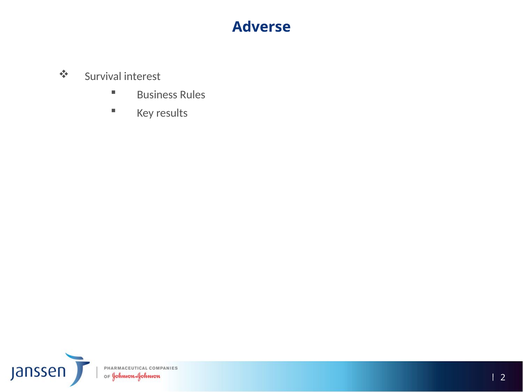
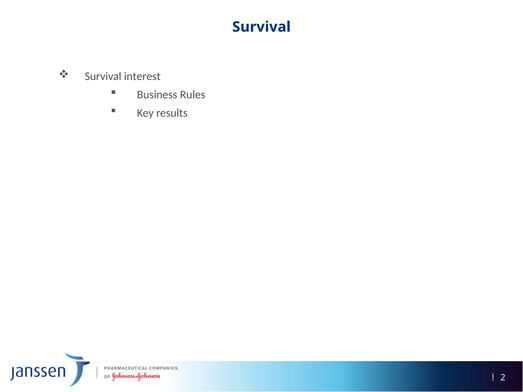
Adverse at (262, 27): Adverse -> Survival
